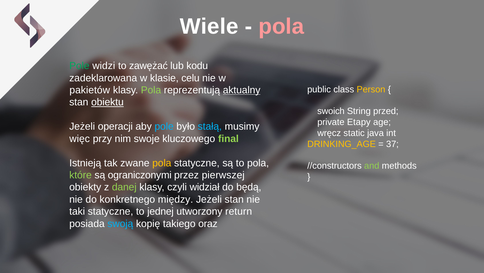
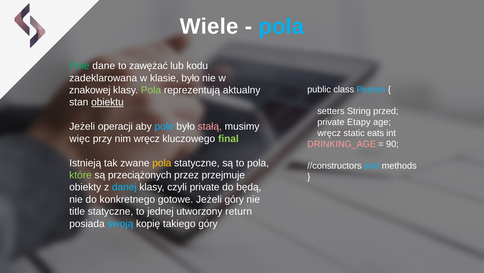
pola at (281, 27) colour: pink -> light blue
widzi: widzi -> dane
klasie celu: celu -> było
Person colour: yellow -> light blue
pakietów: pakietów -> znakowej
aktualny underline: present -> none
swoich: swoich -> setters
stałą colour: light blue -> pink
java: java -> eats
nim swoje: swoje -> wręcz
DRINKING_AGE colour: yellow -> pink
37: 37 -> 90
and colour: light green -> light blue
ograniczonymi: ograniczonymi -> przeciążonych
pierwszej: pierwszej -> przejmuje
danej colour: light green -> light blue
czyli widział: widział -> private
między: między -> gotowe
Jeżeli stan: stan -> góry
taki: taki -> title
takiego oraz: oraz -> góry
